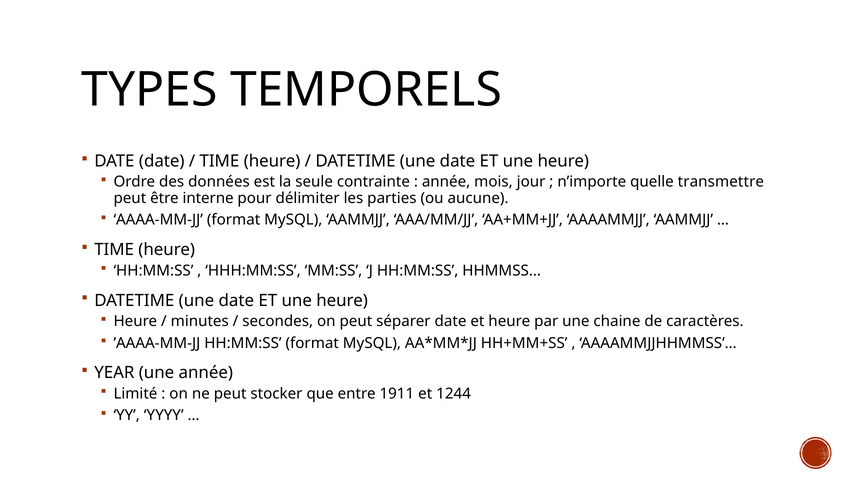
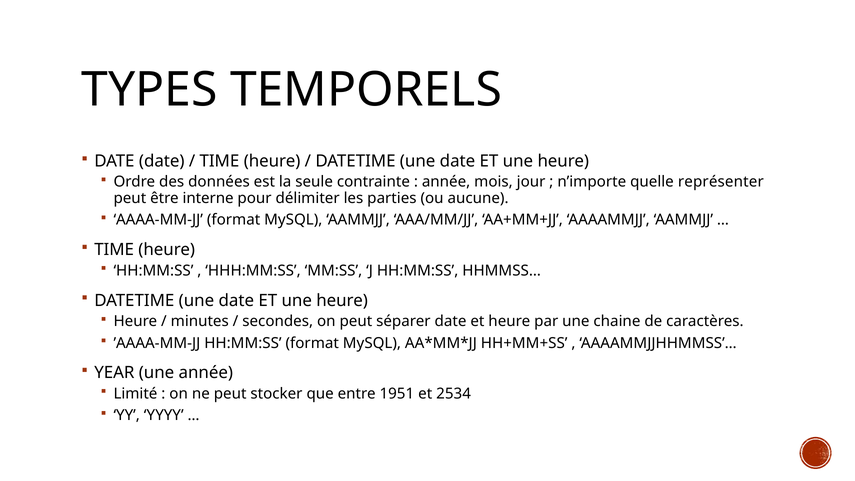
transmettre: transmettre -> représenter
1911: 1911 -> 1951
1244: 1244 -> 2534
